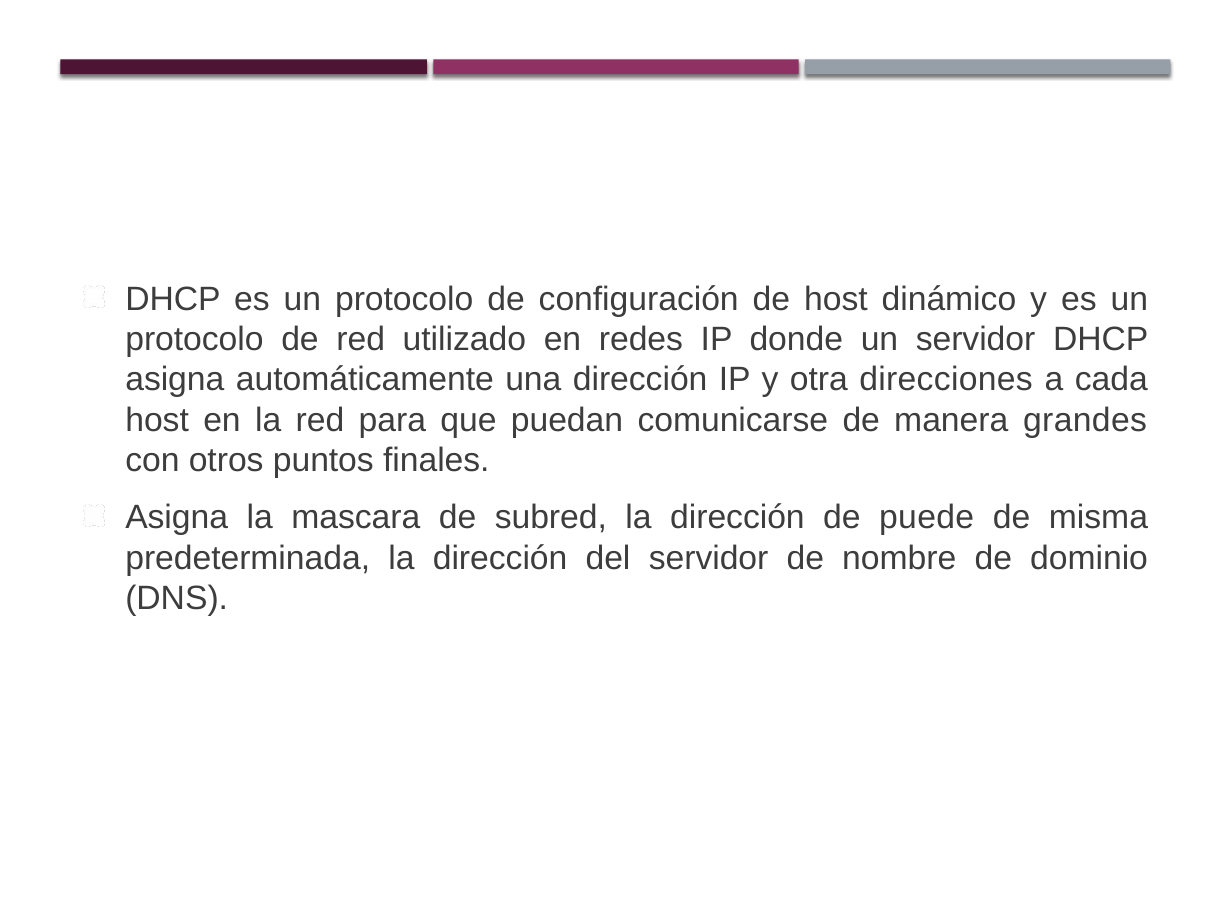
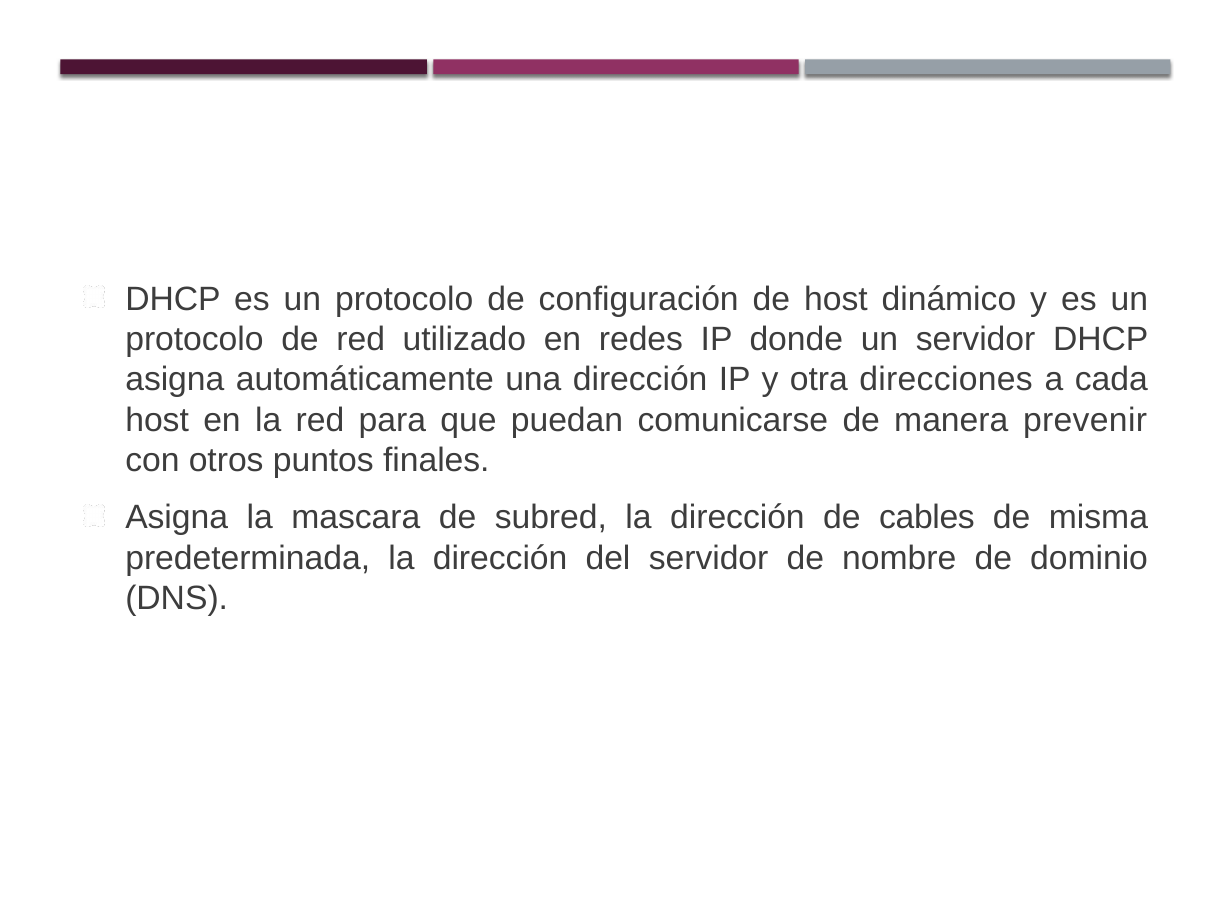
grandes: grandes -> prevenir
puede: puede -> cables
